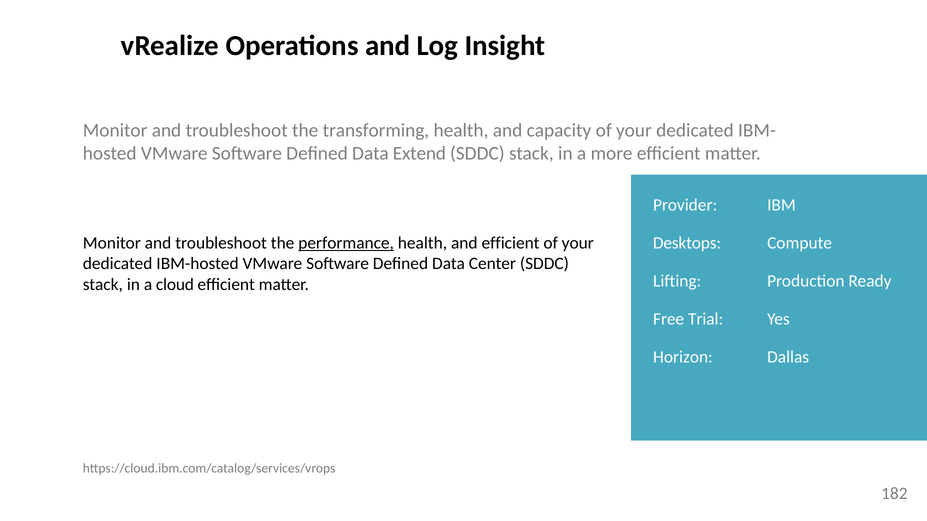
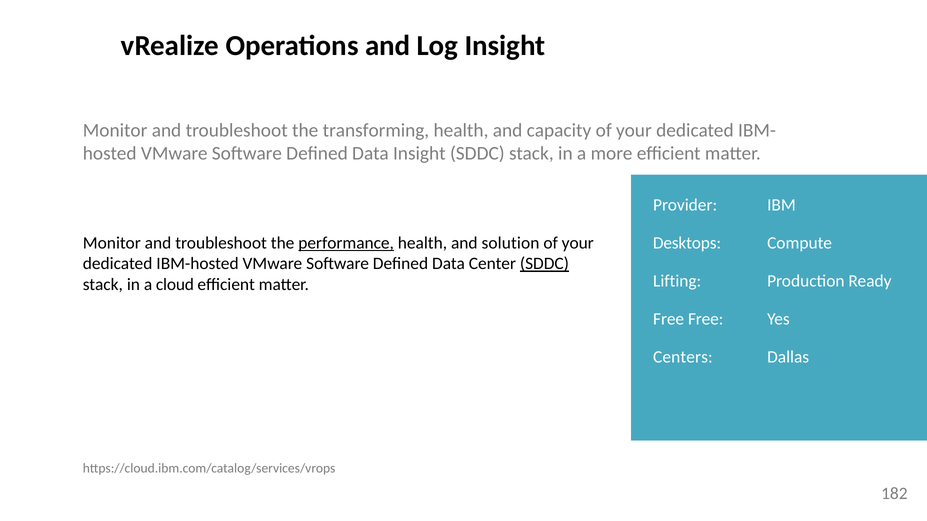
Data Extend: Extend -> Insight
and efficient: efficient -> solution
SDDC at (544, 264) underline: none -> present
Free Trial: Trial -> Free
Horizon: Horizon -> Centers
